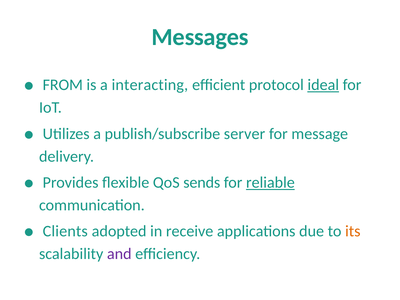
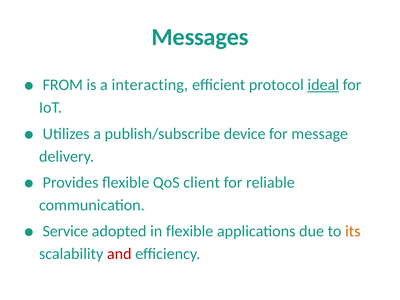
server: server -> device
sends: sends -> client
reliable underline: present -> none
Clients: Clients -> Service
in receive: receive -> flexible
and colour: purple -> red
